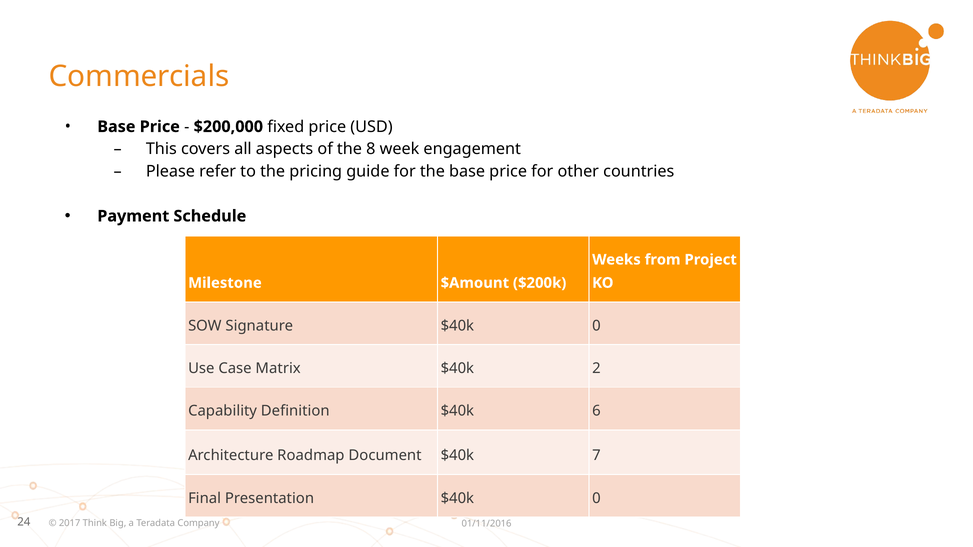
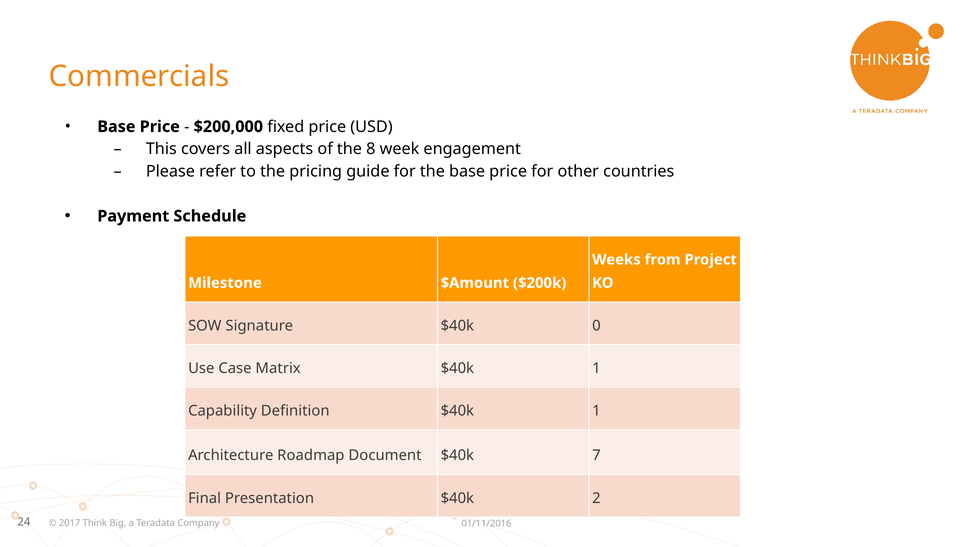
Matrix $40k 2: 2 -> 1
Definition $40k 6: 6 -> 1
Presentation $40k 0: 0 -> 2
